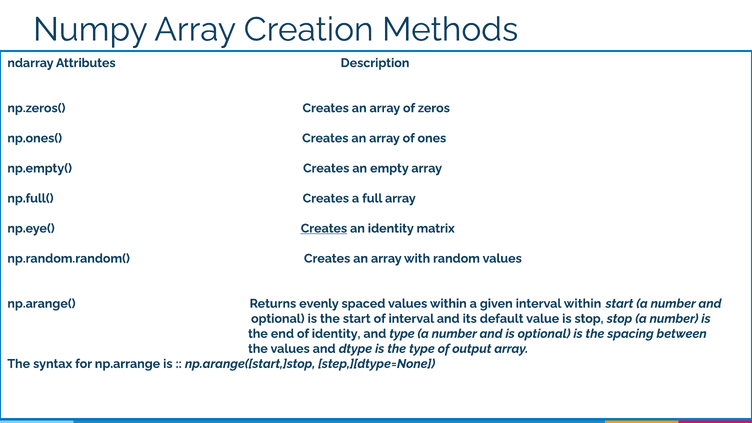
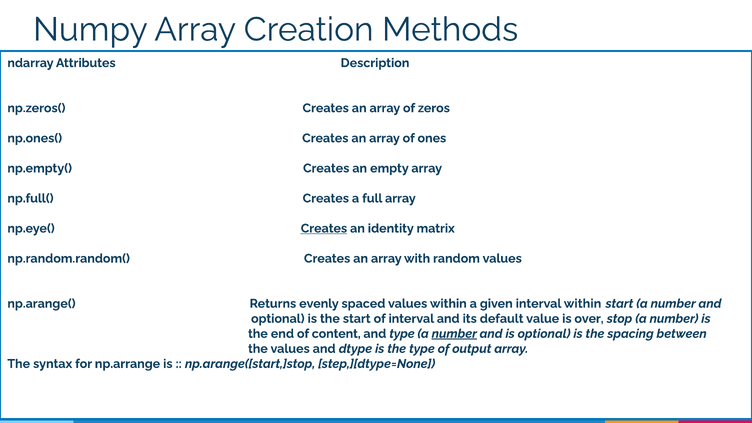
is stop: stop -> over
of identity: identity -> content
number at (454, 334) underline: none -> present
